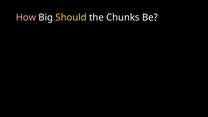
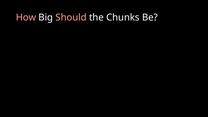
Should colour: yellow -> pink
